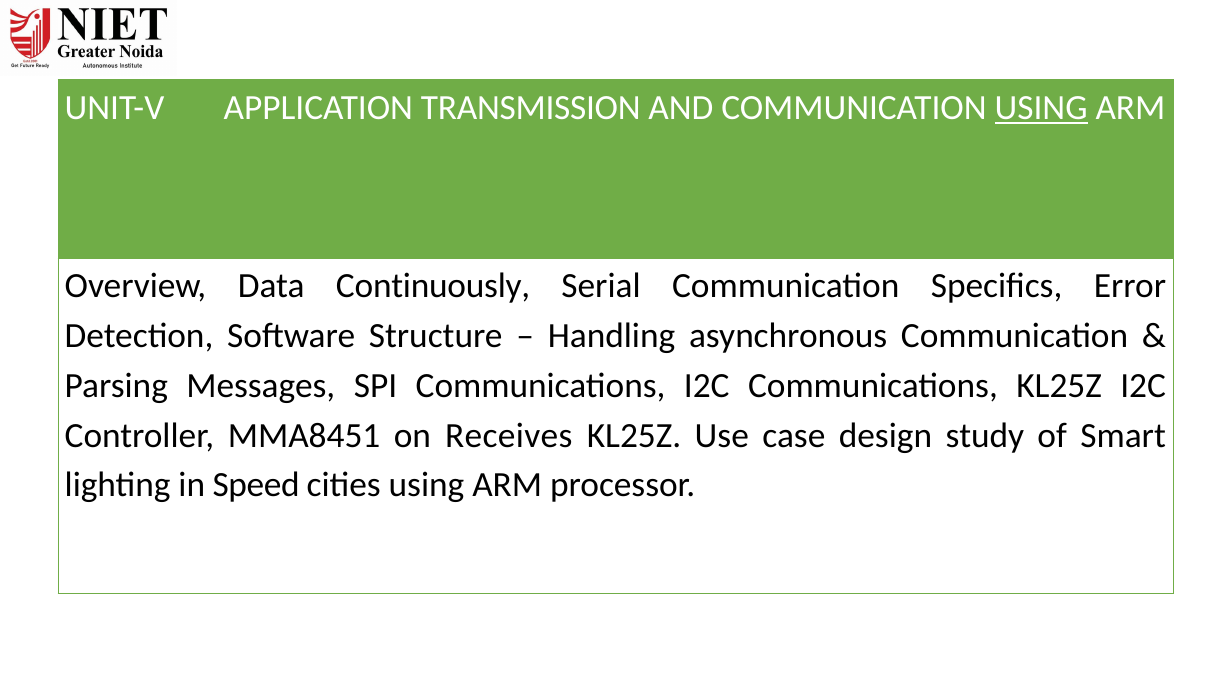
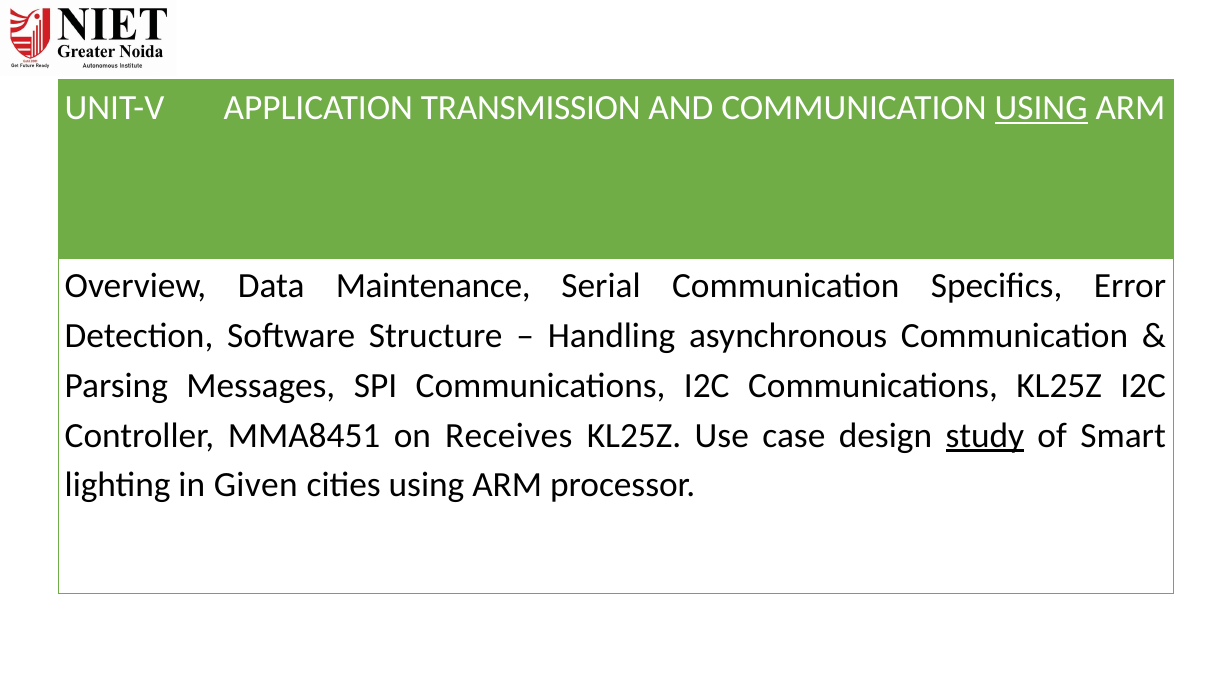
Continuously: Continuously -> Maintenance
study underline: none -> present
Speed: Speed -> Given
